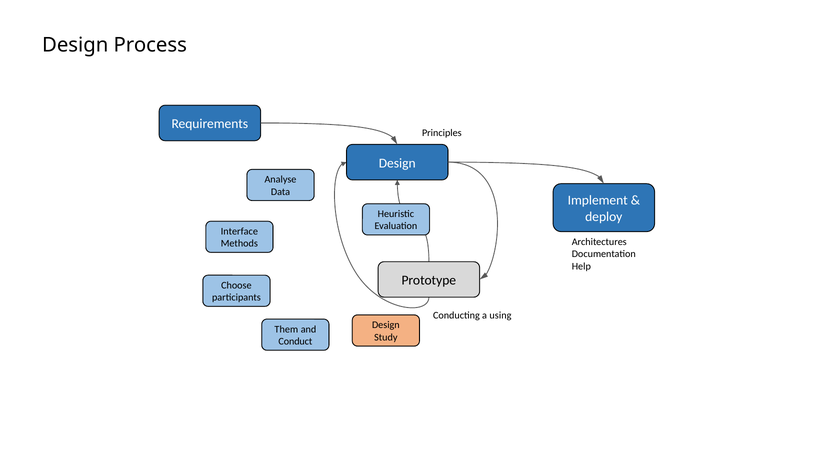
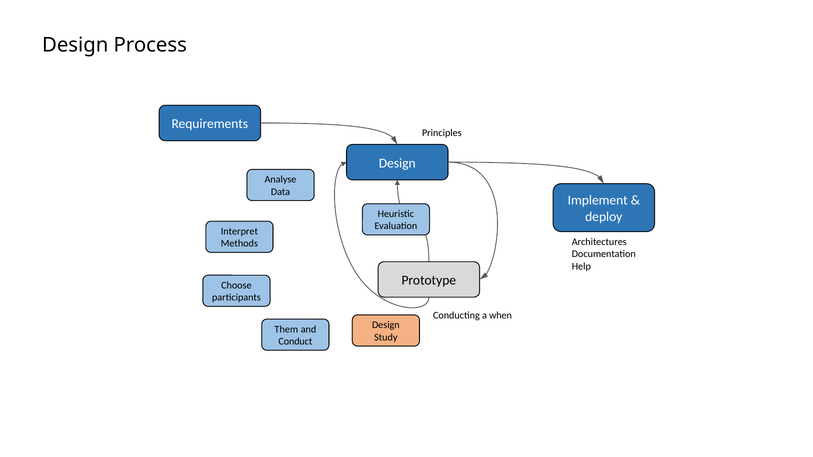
Interface: Interface -> Interpret
using: using -> when
